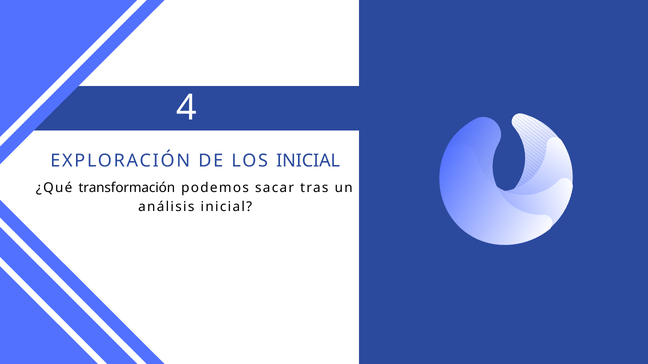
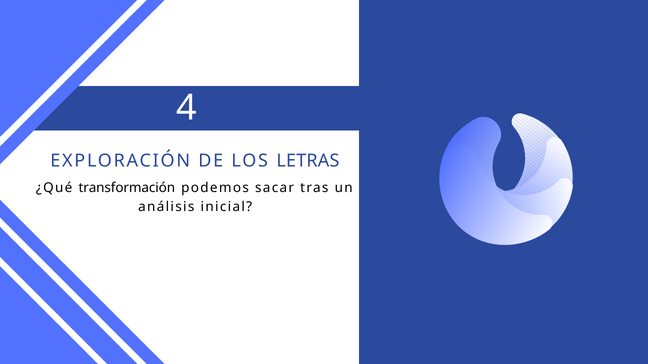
LOS INICIAL: INICIAL -> LETRAS
